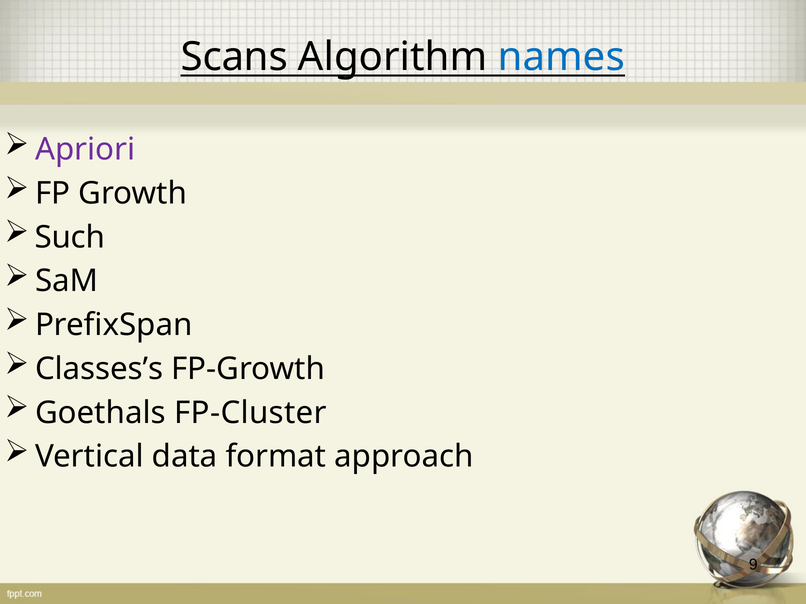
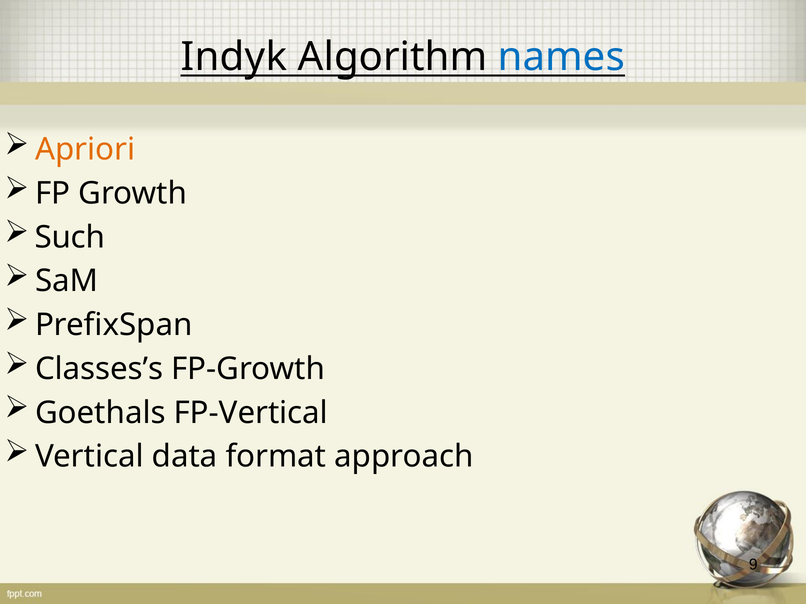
Scans: Scans -> Indyk
Apriori colour: purple -> orange
FP-Cluster: FP-Cluster -> FP-Vertical
